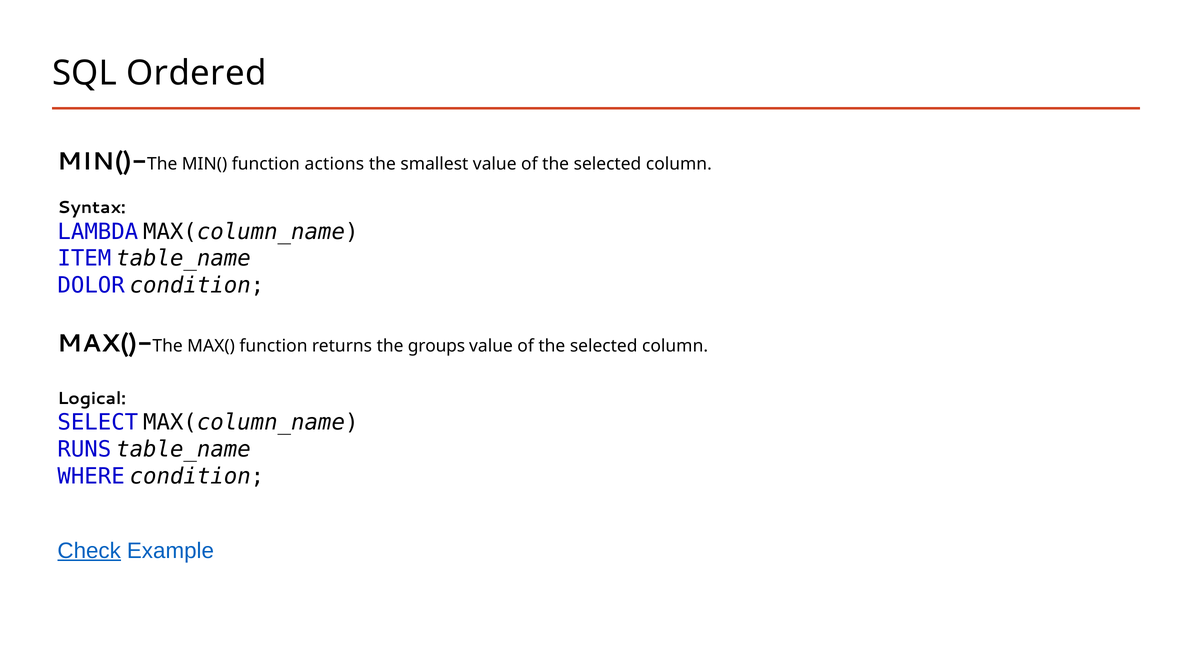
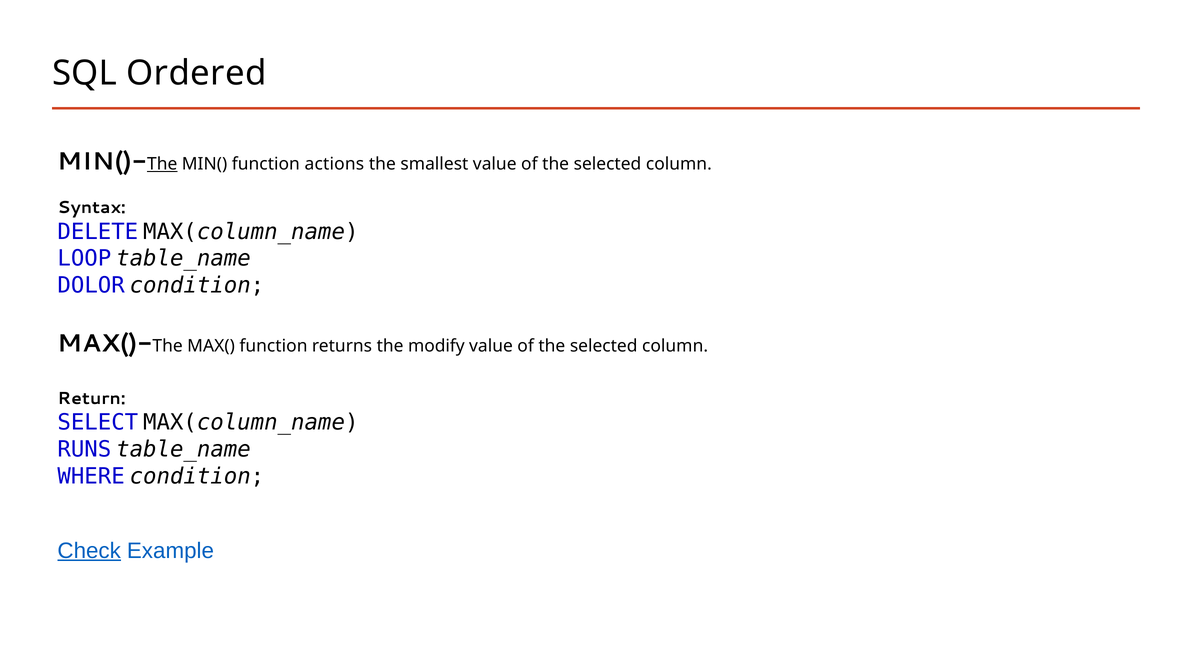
The at (162, 164) underline: none -> present
LAMBDA: LAMBDA -> DELETE
ITEM: ITEM -> LOOP
groups: groups -> modify
Logical: Logical -> Return
